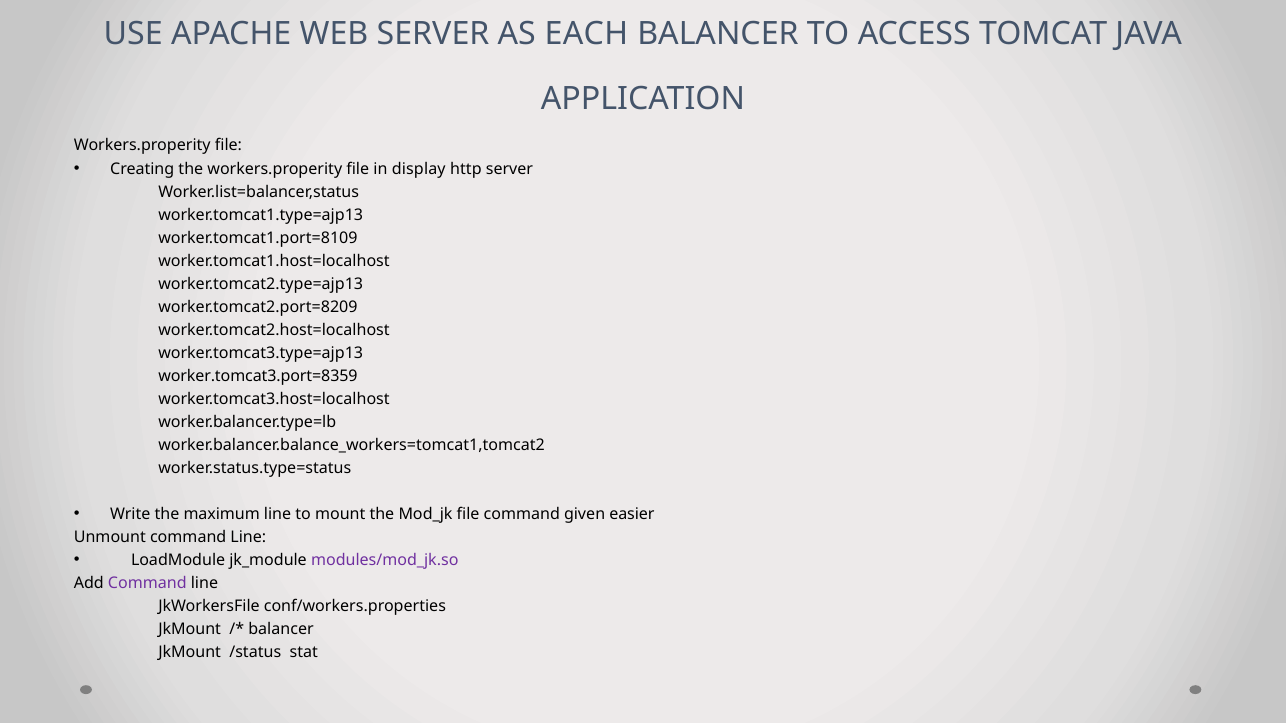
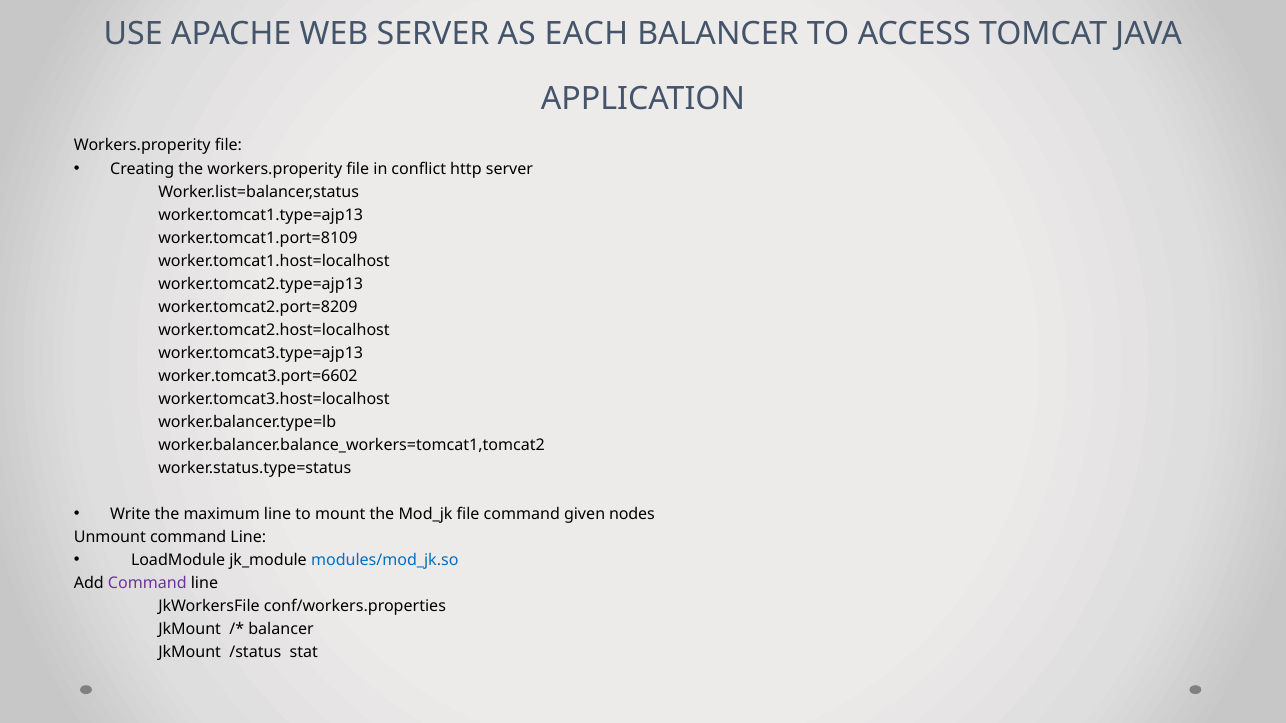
display: display -> conflict
worker.tomcat3.port=8359: worker.tomcat3.port=8359 -> worker.tomcat3.port=6602
easier: easier -> nodes
modules/mod_jk.so colour: purple -> blue
